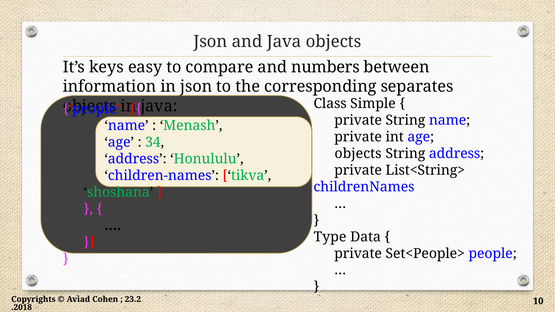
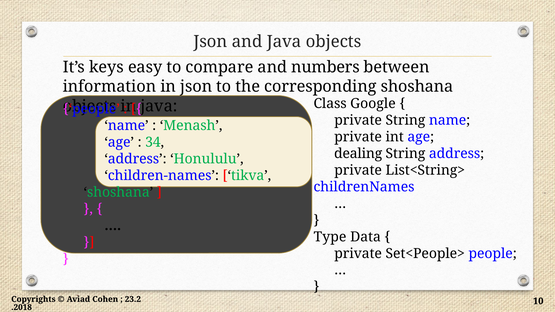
corresponding separates: separates -> shoshana
Simple: Simple -> Google
objects at (358, 154): objects -> dealing
